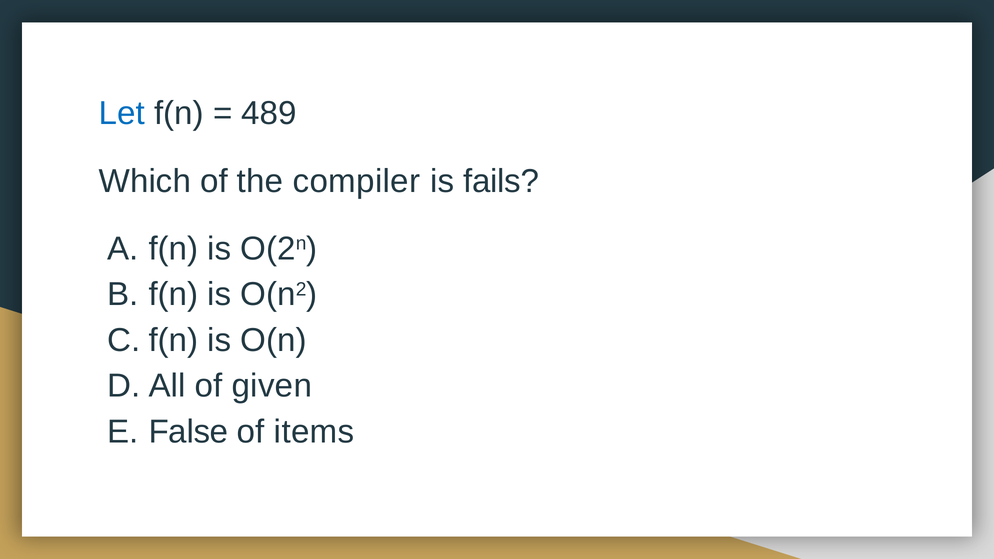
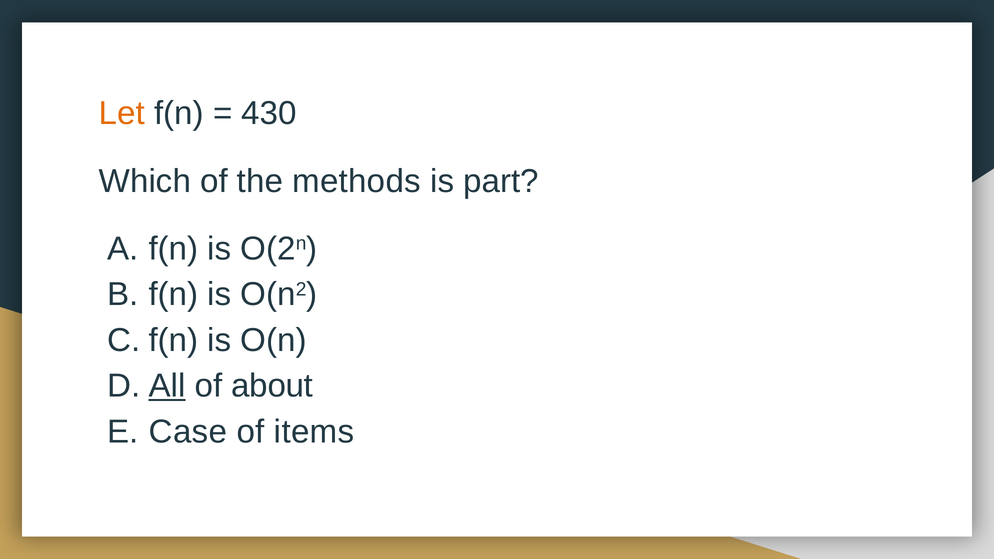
Let colour: blue -> orange
489: 489 -> 430
compiler: compiler -> methods
fails: fails -> part
All underline: none -> present
given: given -> about
False: False -> Case
